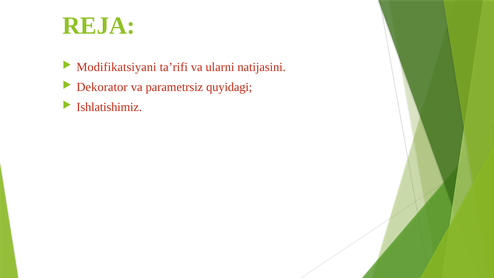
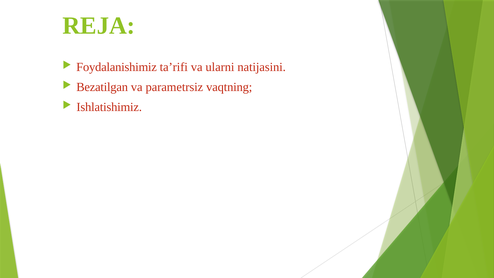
Modifikatsiyani: Modifikatsiyani -> Foydalanishimiz
Dekorator: Dekorator -> Bezatilgan
quyidagi: quyidagi -> vaqtning
